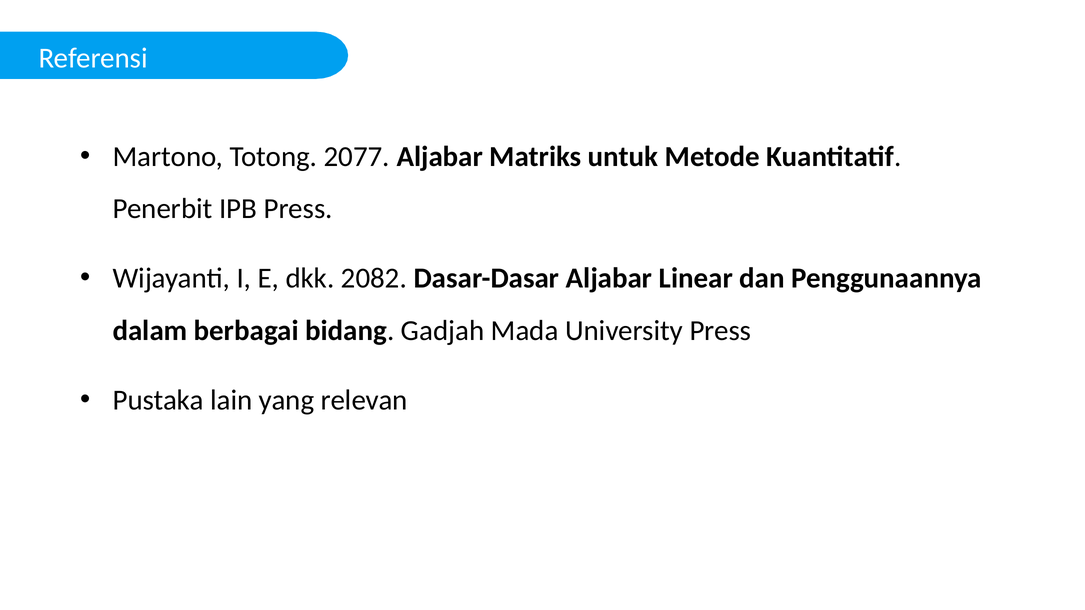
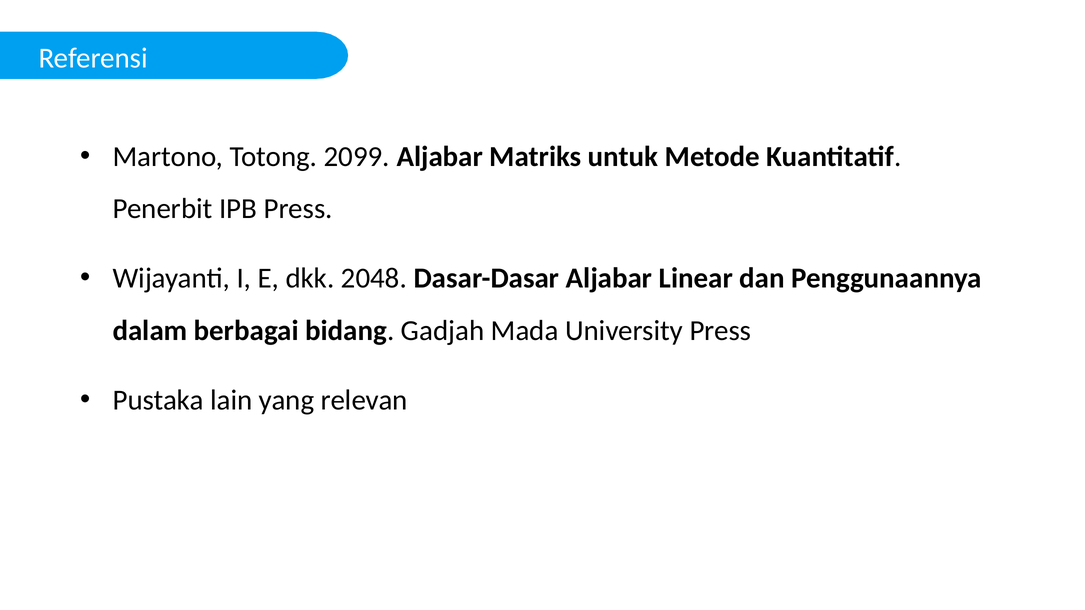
2077: 2077 -> 2099
2082: 2082 -> 2048
